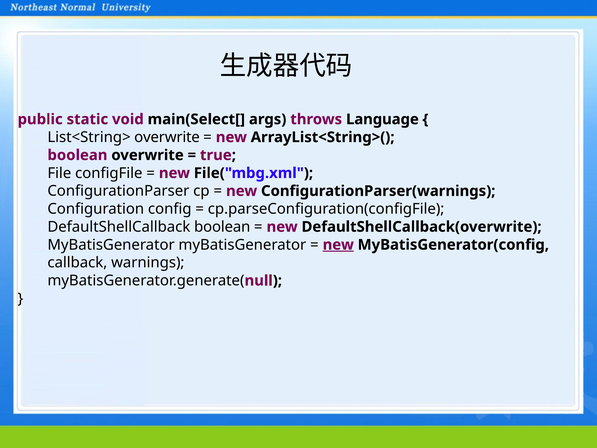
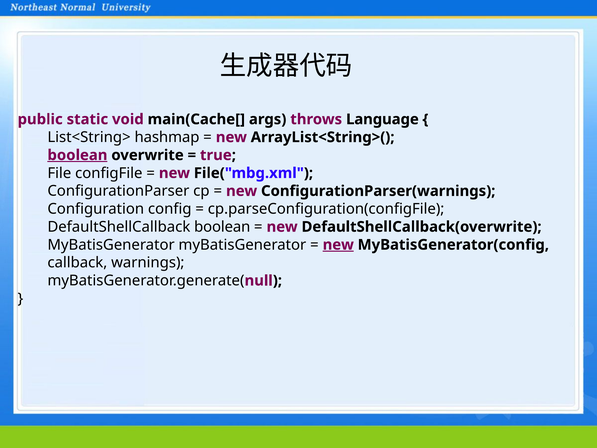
main(Select[: main(Select[ -> main(Cache[
List<String> overwrite: overwrite -> hashmap
boolean at (77, 155) underline: none -> present
